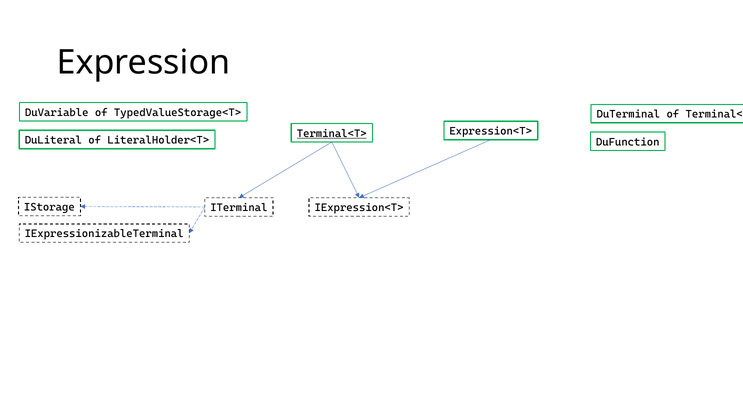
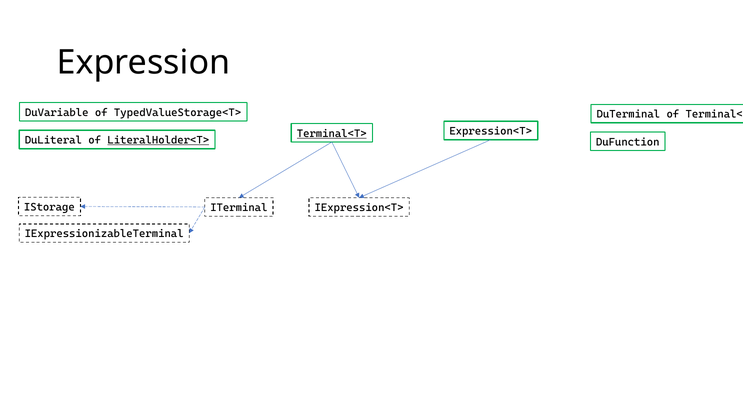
LiteralHolder<T> underline: none -> present
